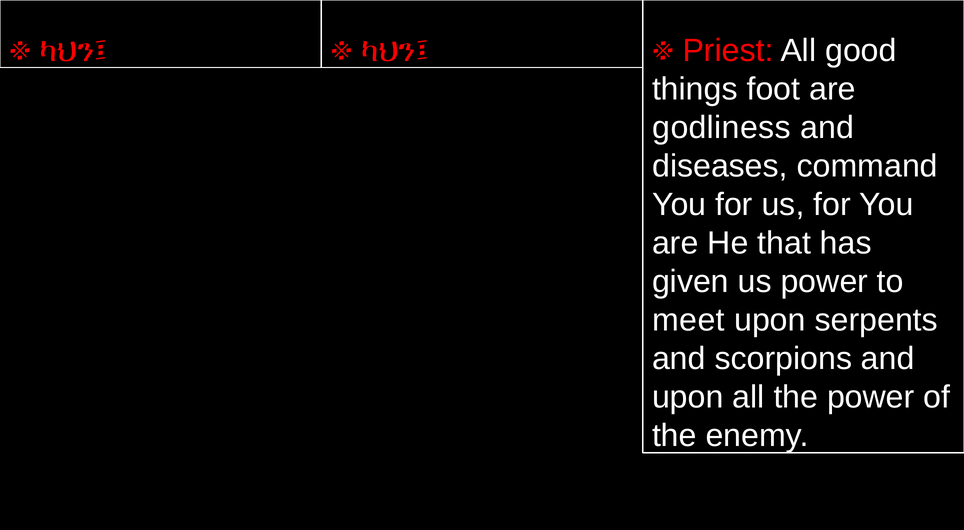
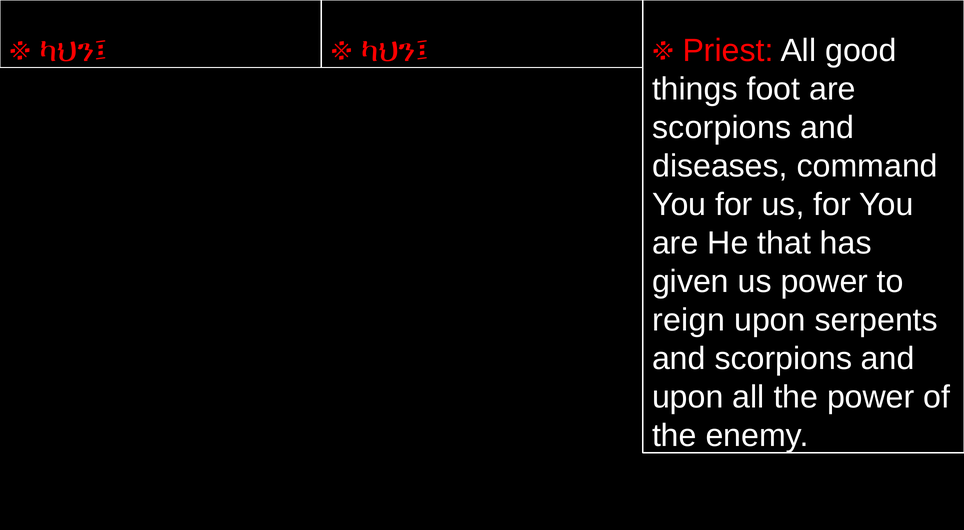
godliness at (722, 128): godliness -> scorpions
meet: meet -> reign
